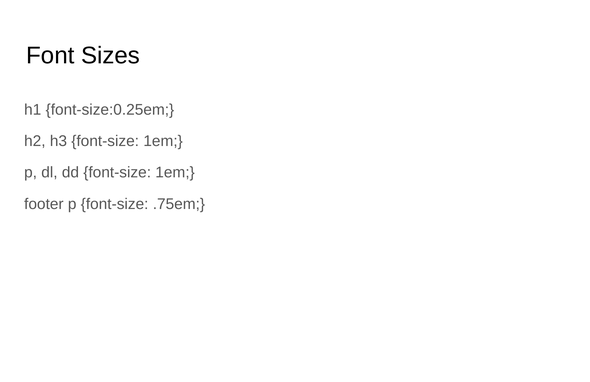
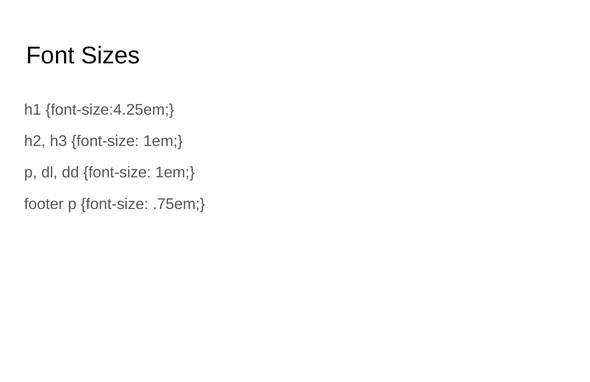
font-size:0.25em: font-size:0.25em -> font-size:4.25em
